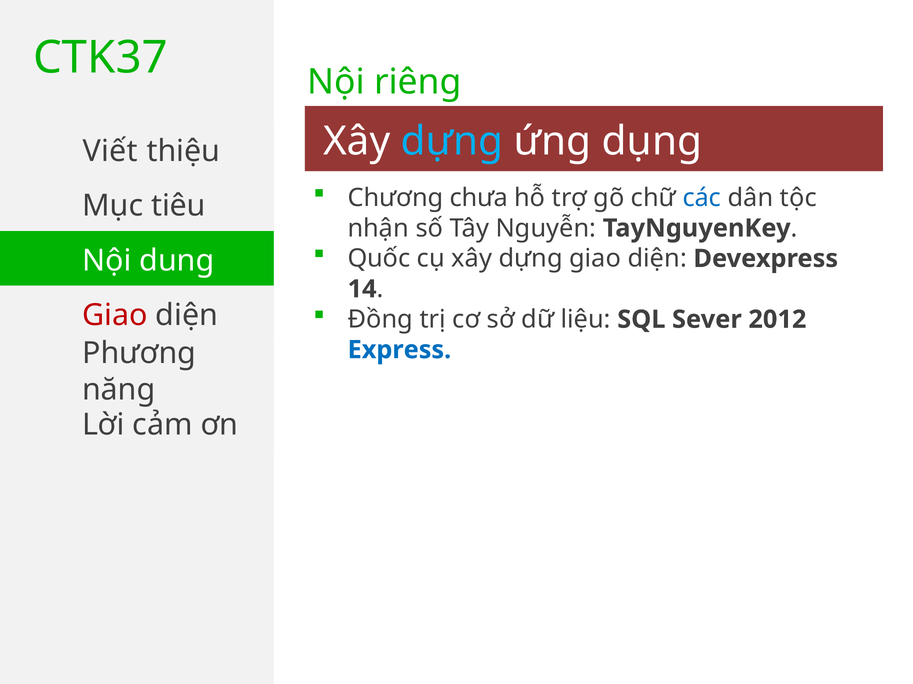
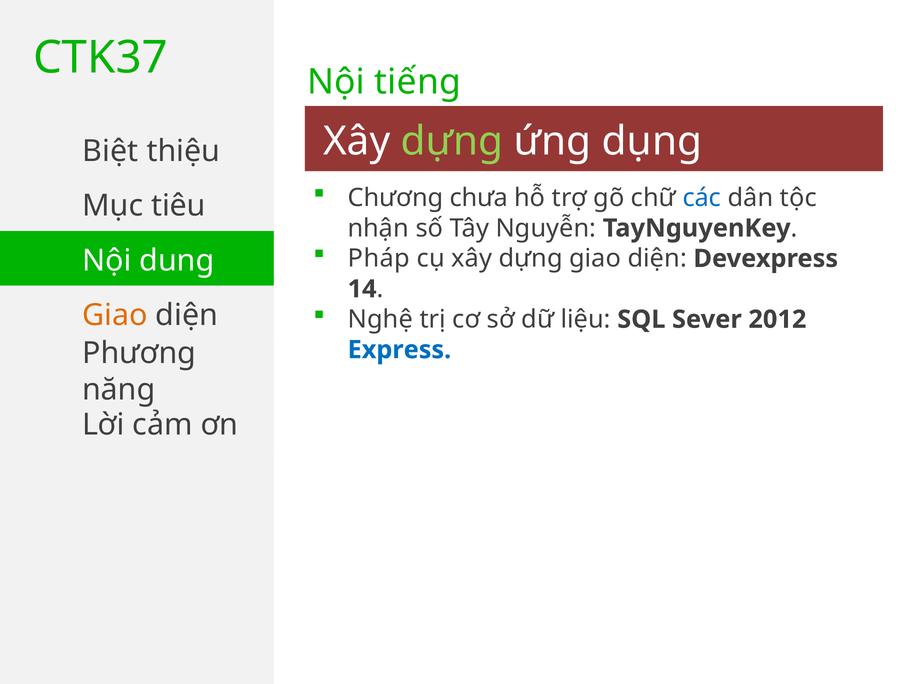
riêng: riêng -> tiếng
dựng at (452, 142) colour: light blue -> light green
Viết: Viết -> Biệt
Quốc: Quốc -> Pháp
Đồng: Đồng -> Nghệ
Giao at (115, 316) colour: red -> orange
